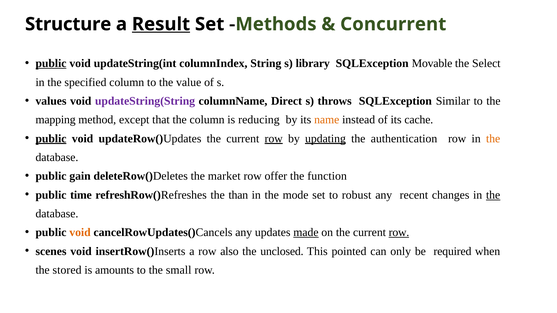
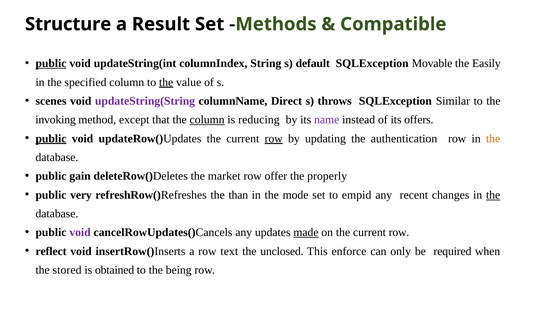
Result underline: present -> none
Concurrent: Concurrent -> Compatible
library: library -> default
Select: Select -> Easily
the at (166, 82) underline: none -> present
values: values -> scenes
mapping: mapping -> invoking
column at (207, 120) underline: none -> present
name colour: orange -> purple
cache: cache -> offers
updating underline: present -> none
function: function -> properly
time: time -> very
robust: robust -> empid
void at (80, 233) colour: orange -> purple
row at (399, 233) underline: present -> none
scenes: scenes -> reflect
also: also -> text
pointed: pointed -> enforce
amounts: amounts -> obtained
small: small -> being
